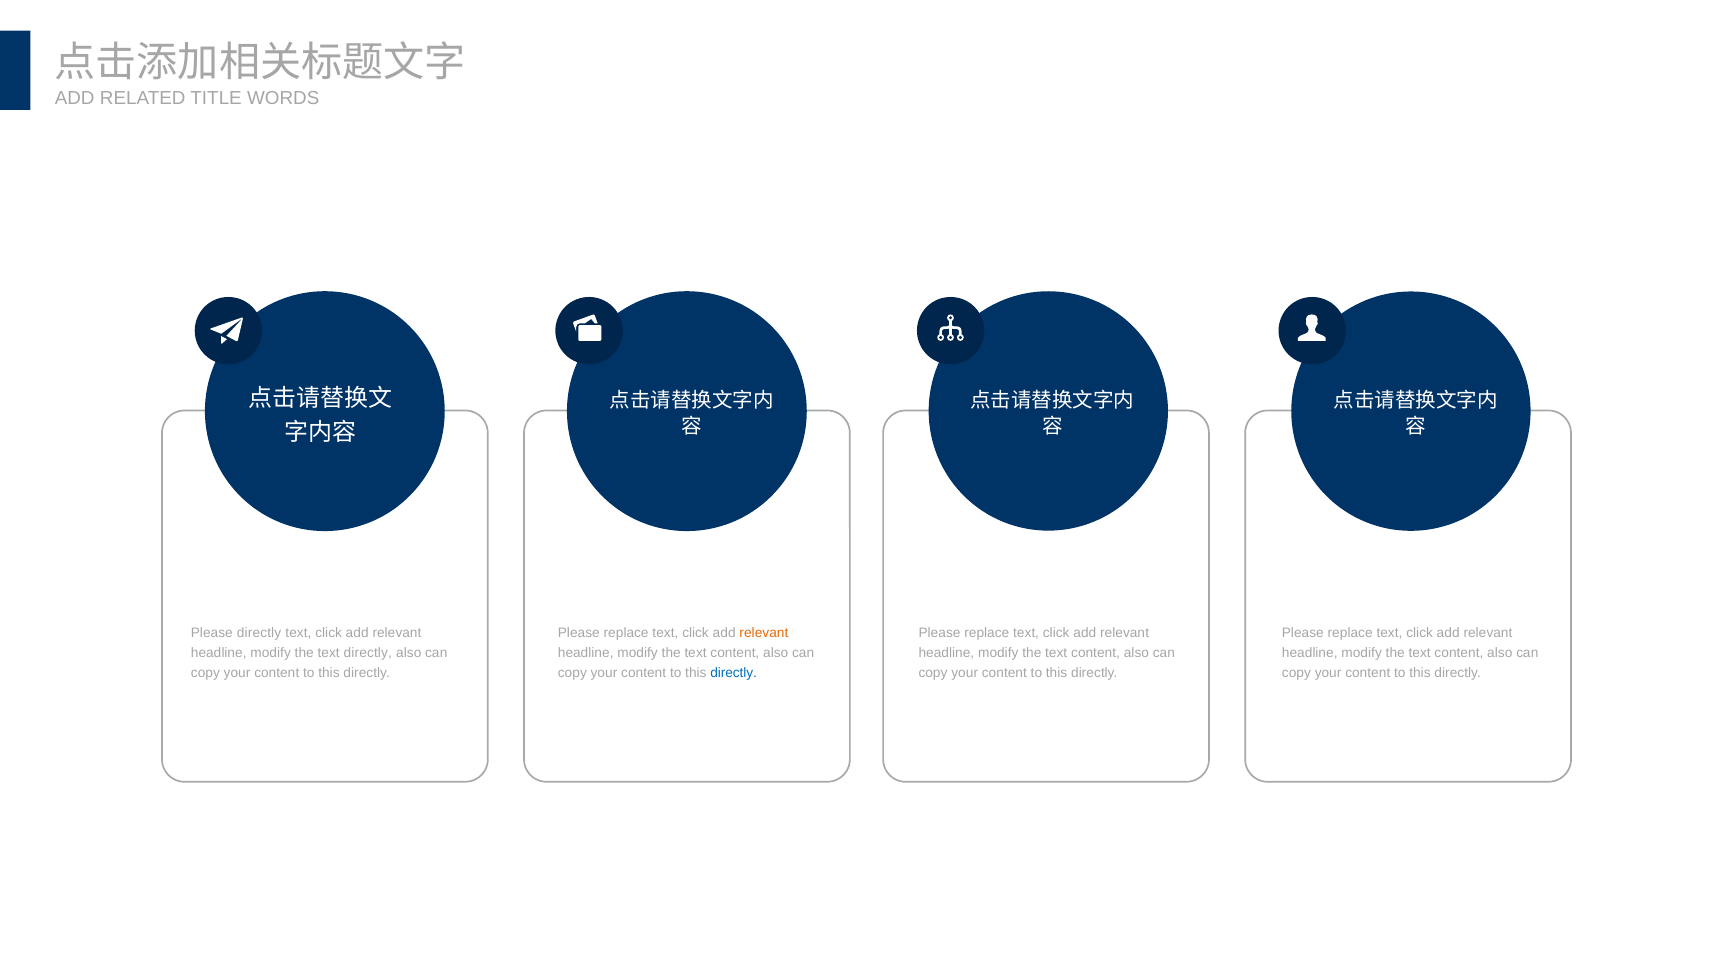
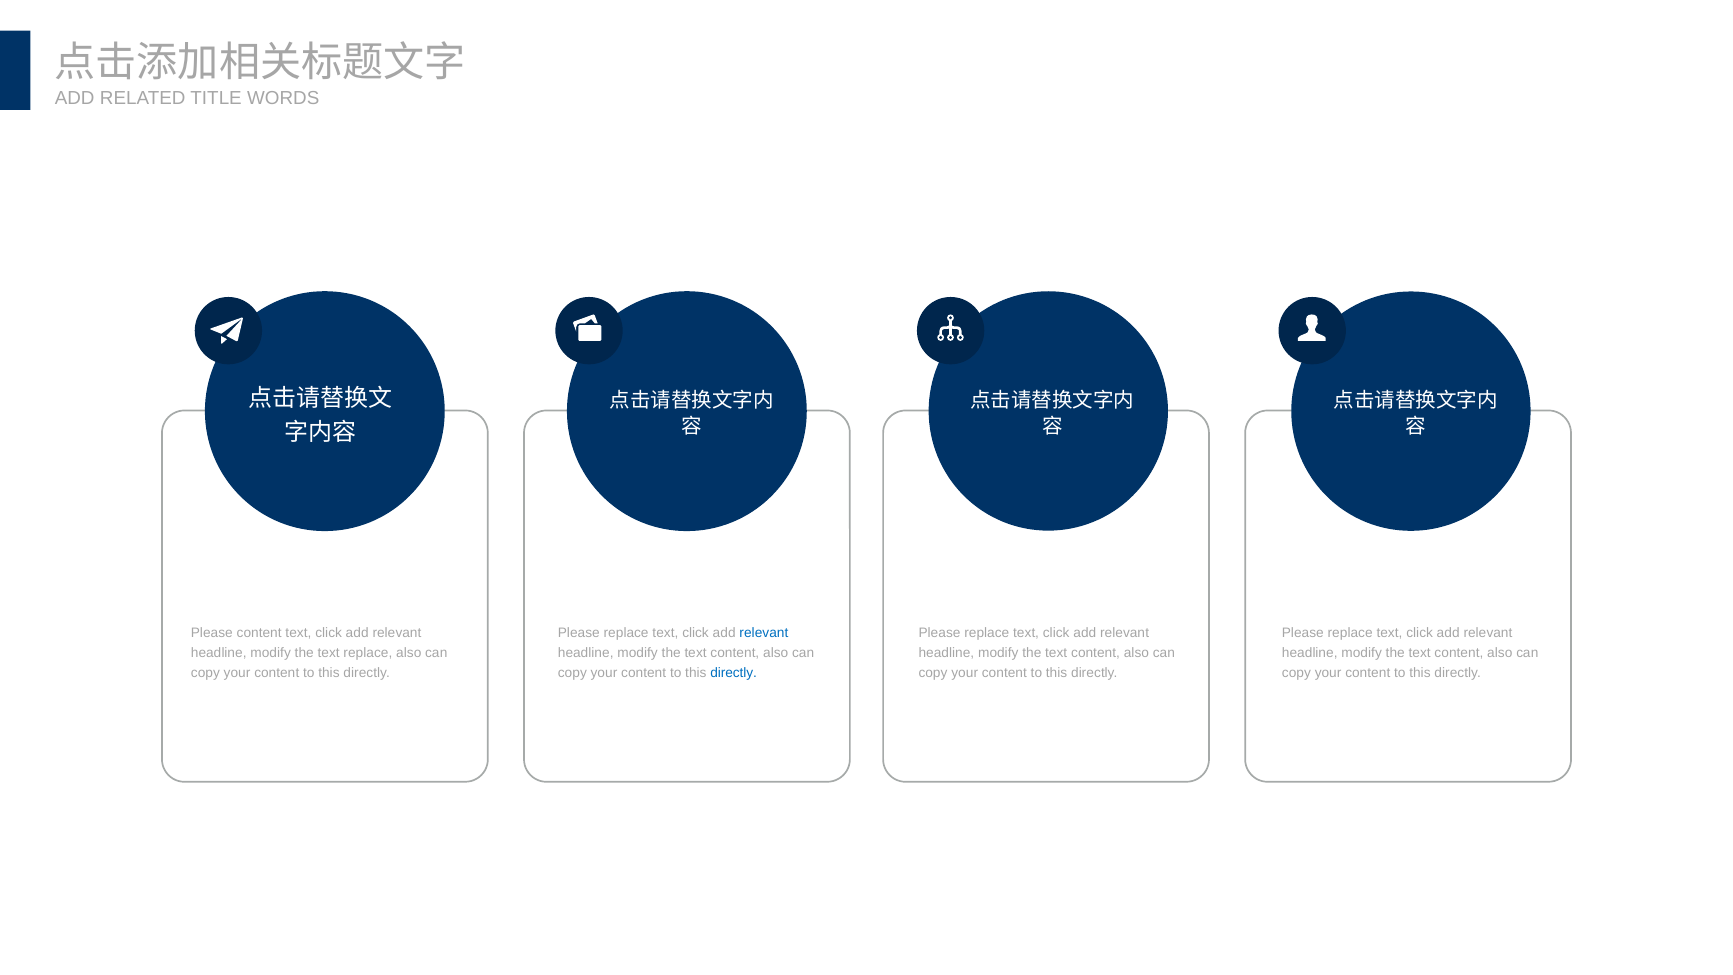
Please directly: directly -> content
relevant at (764, 633) colour: orange -> blue
text directly: directly -> replace
